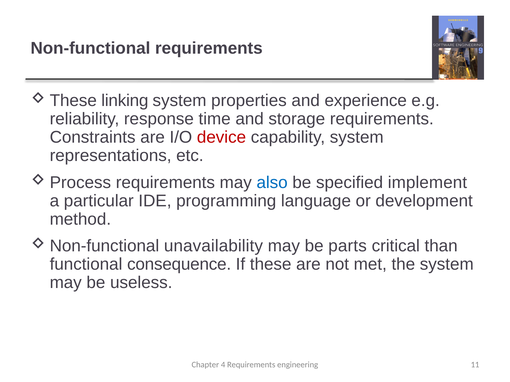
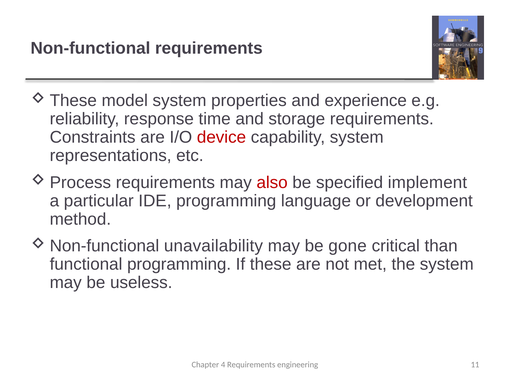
linking: linking -> model
also colour: blue -> red
parts: parts -> gone
functional consequence: consequence -> programming
